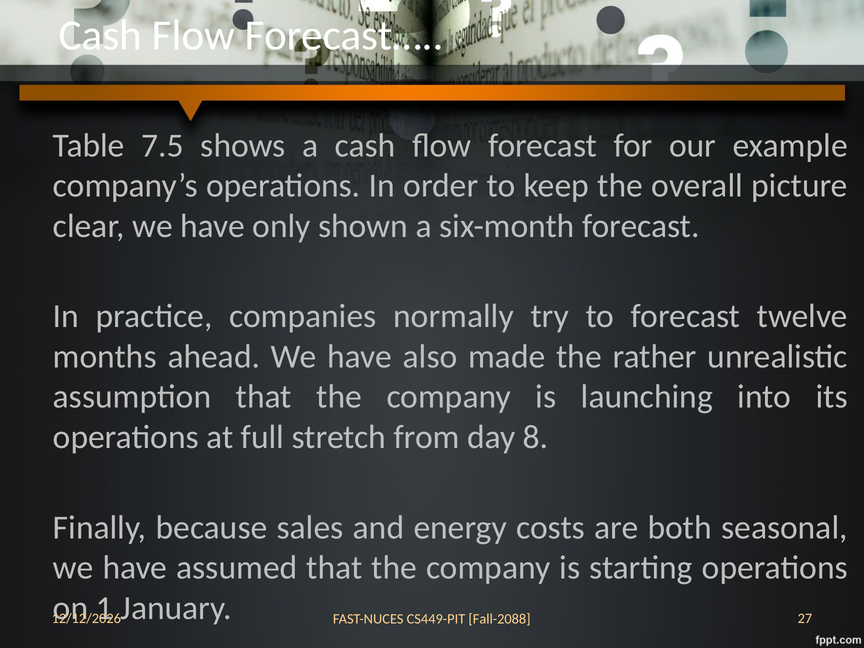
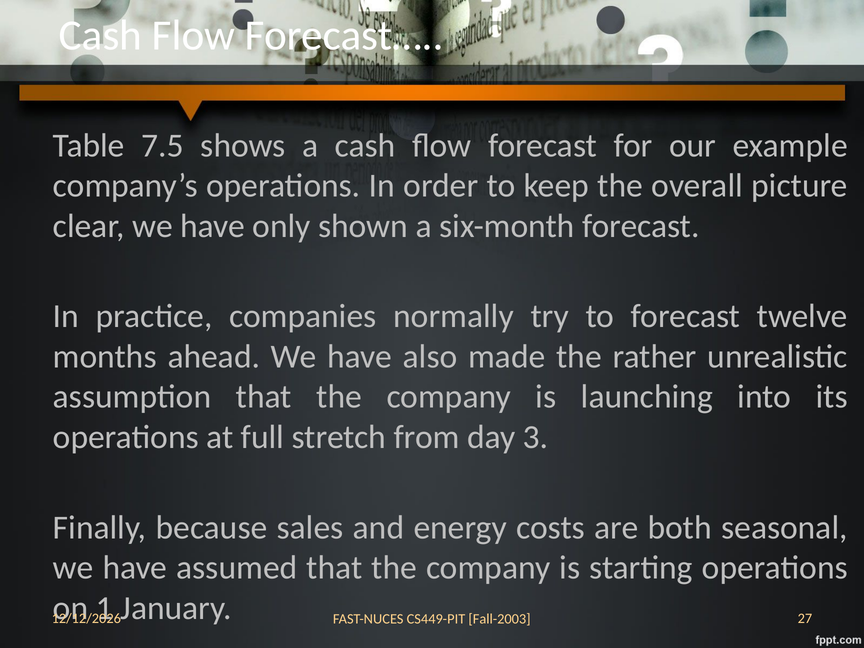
8: 8 -> 3
Fall-2088: Fall-2088 -> Fall-2003
